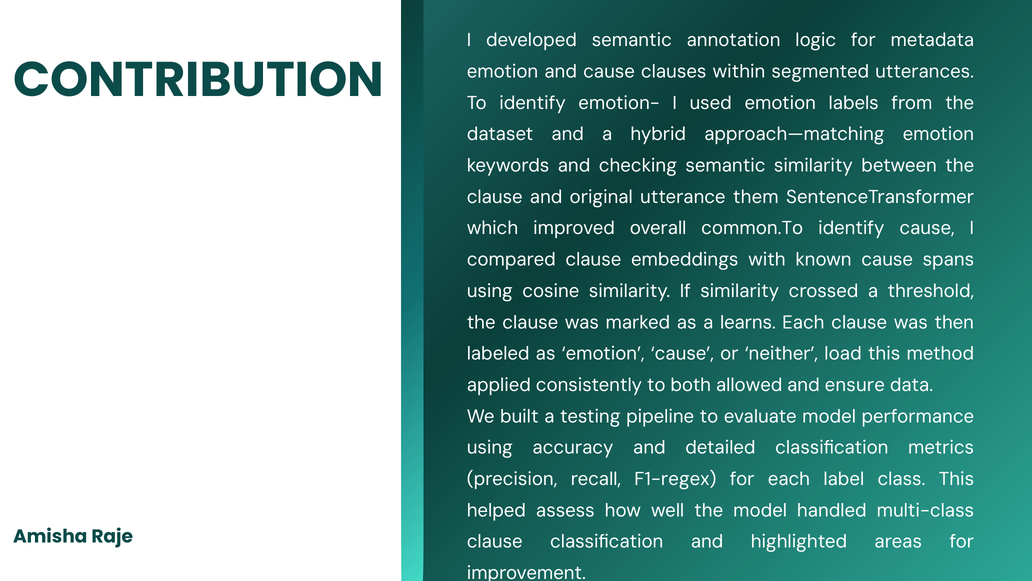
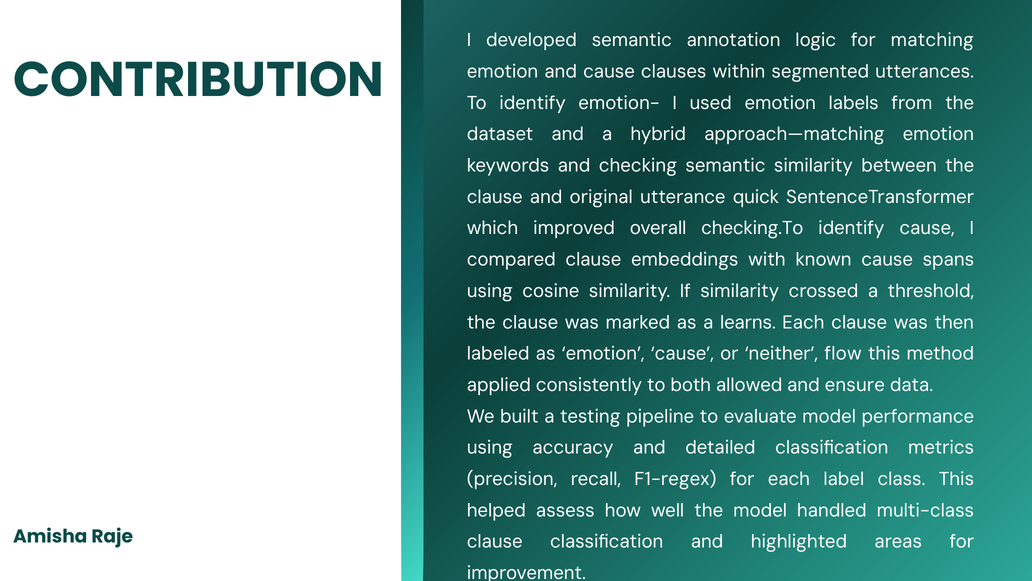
metadata: metadata -> matching
them: them -> quick
common.To: common.To -> checking.To
load: load -> flow
